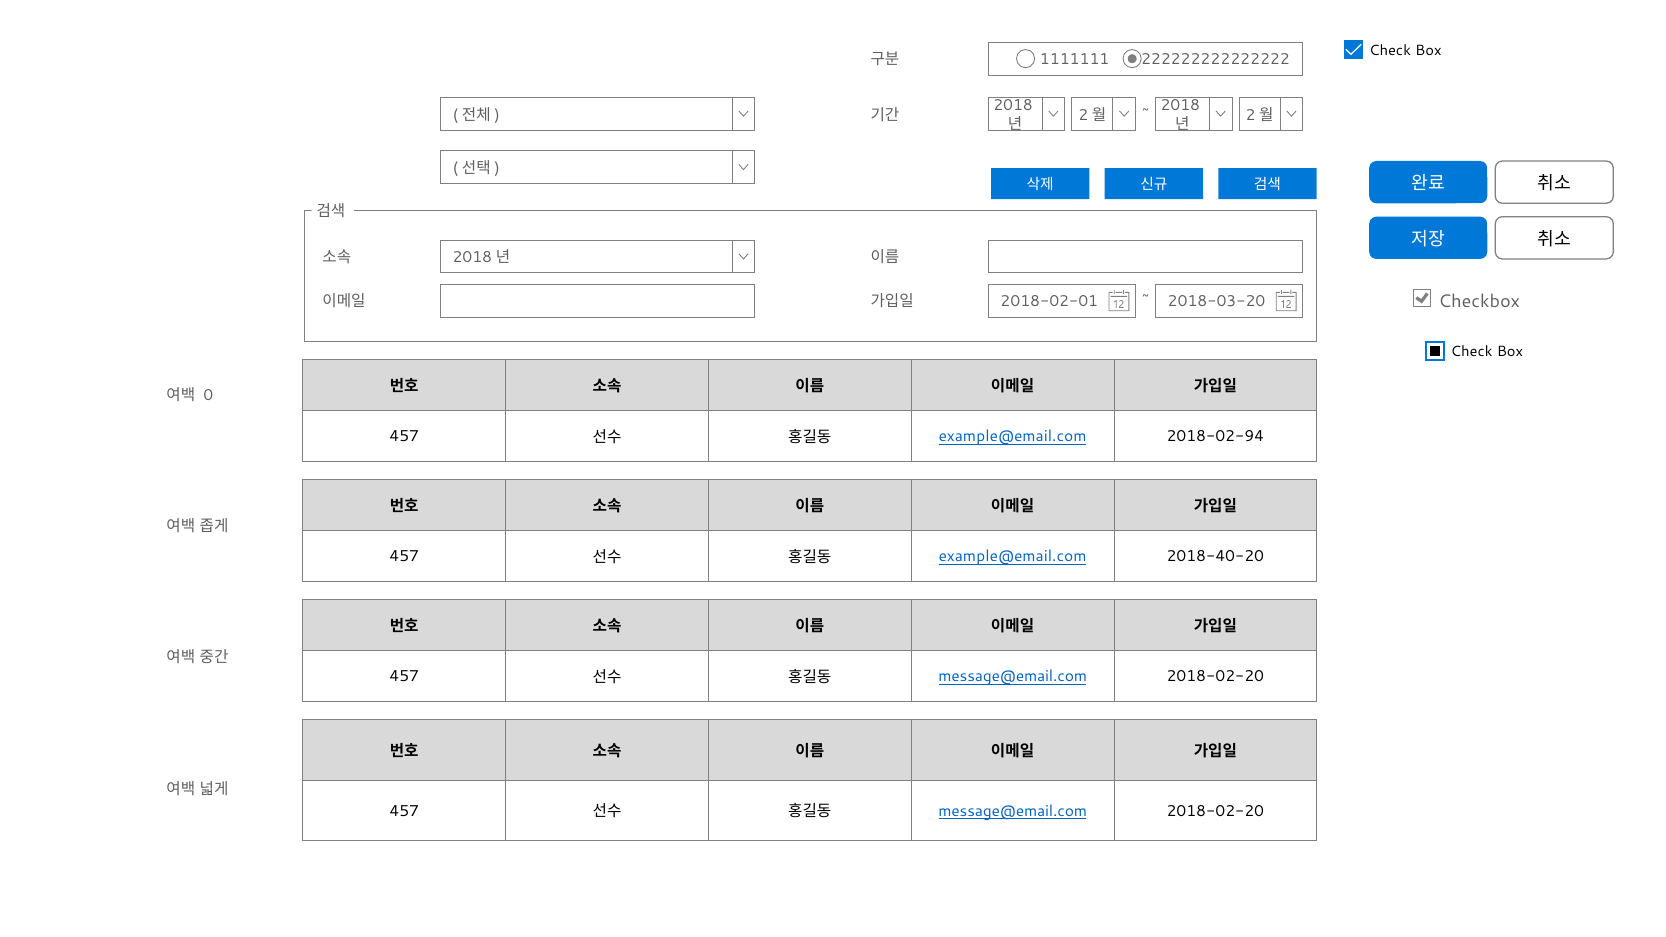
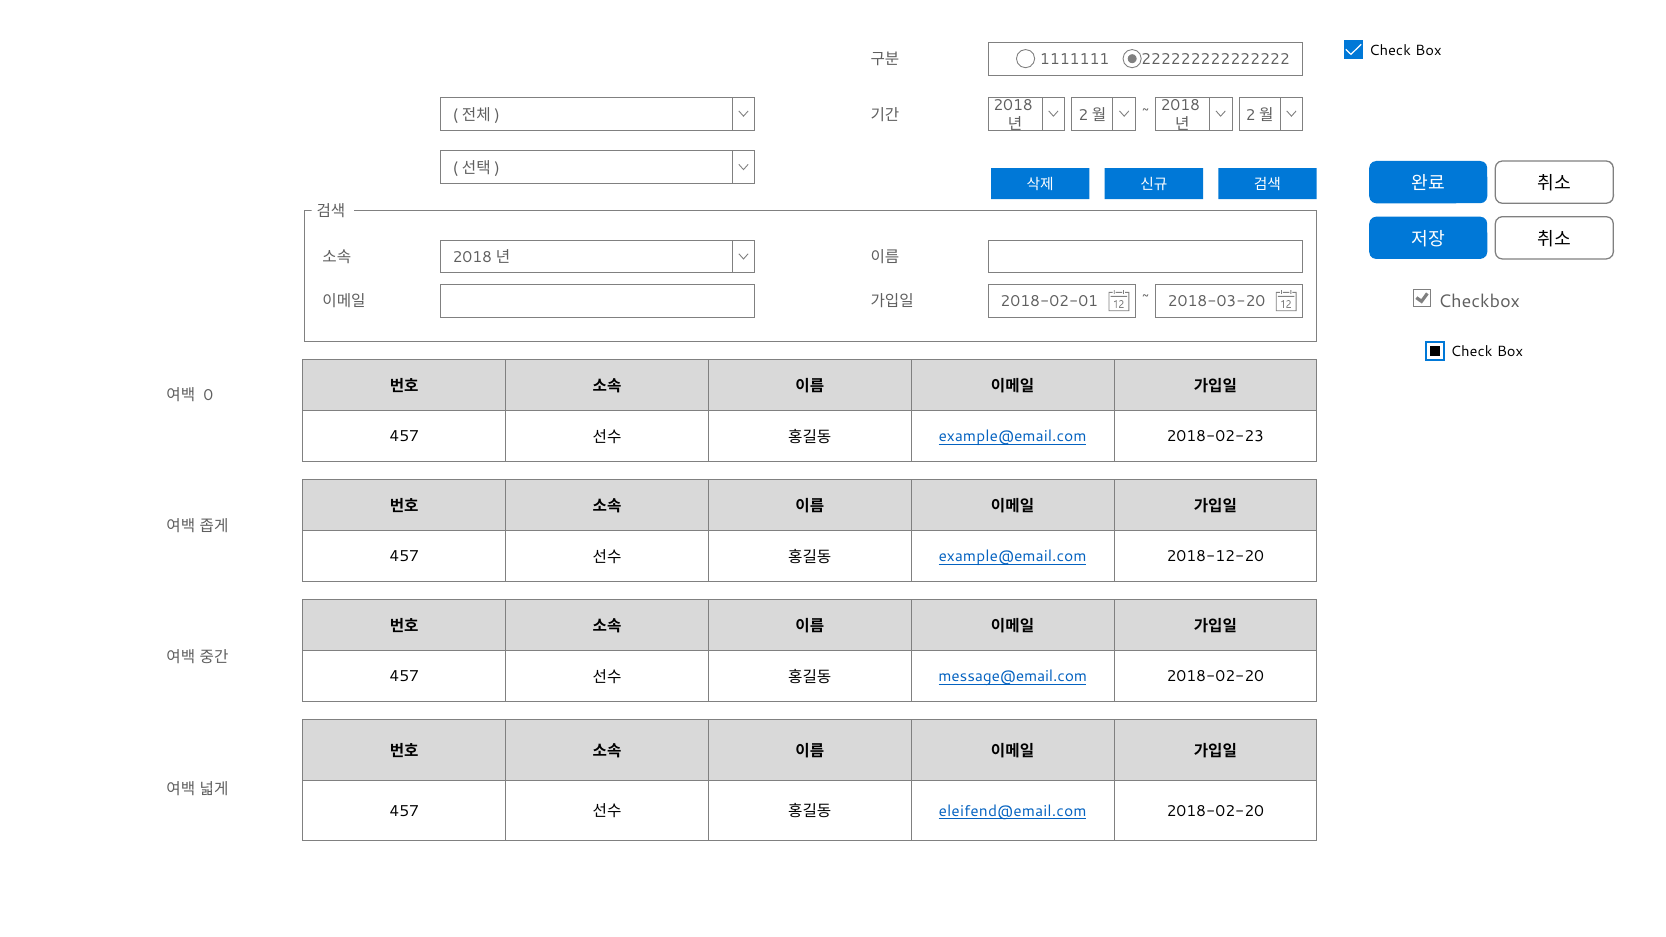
2018-02-94: 2018-02-94 -> 2018-02-23
2018-40-20: 2018-40-20 -> 2018-12-20
message@email.com at (1013, 811): message@email.com -> eleifend@email.com
